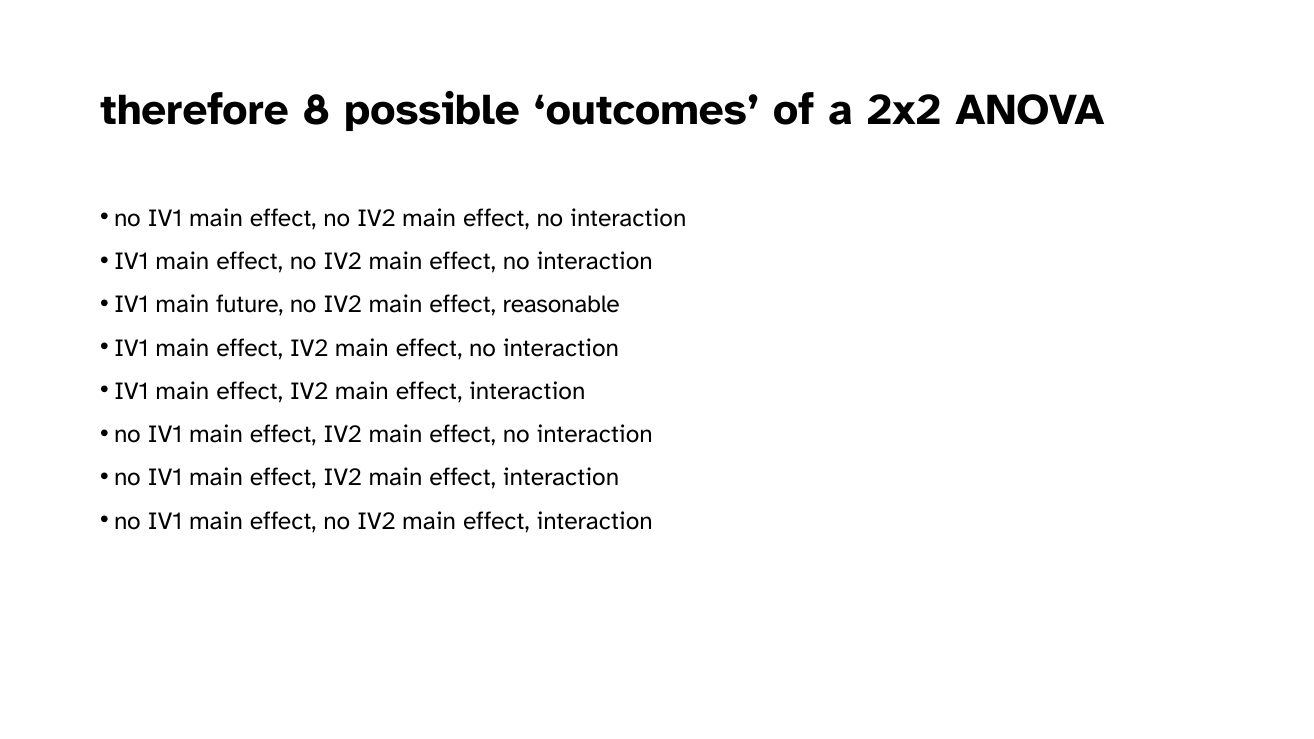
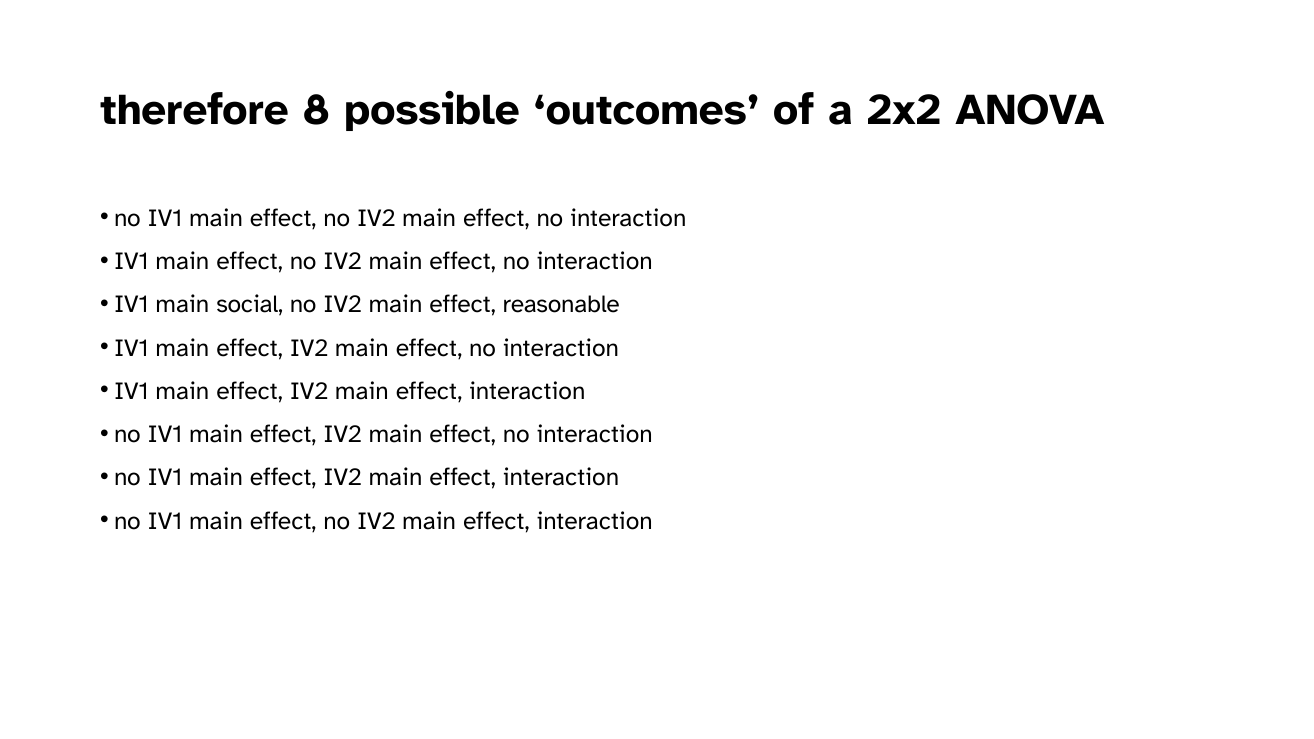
future: future -> social
